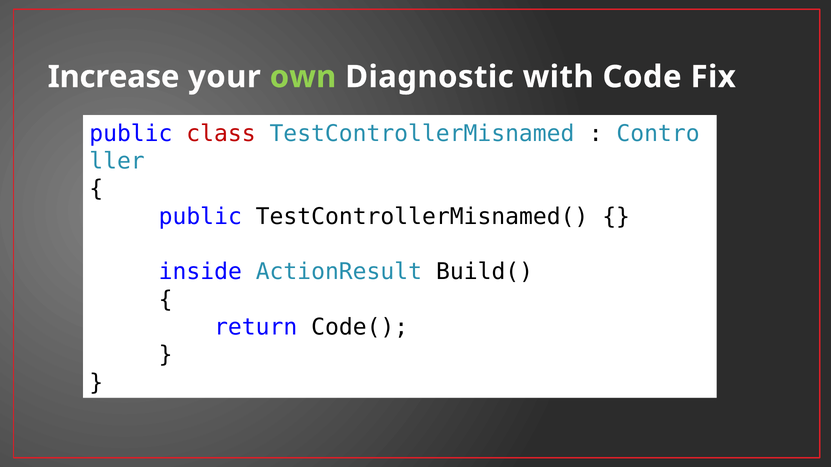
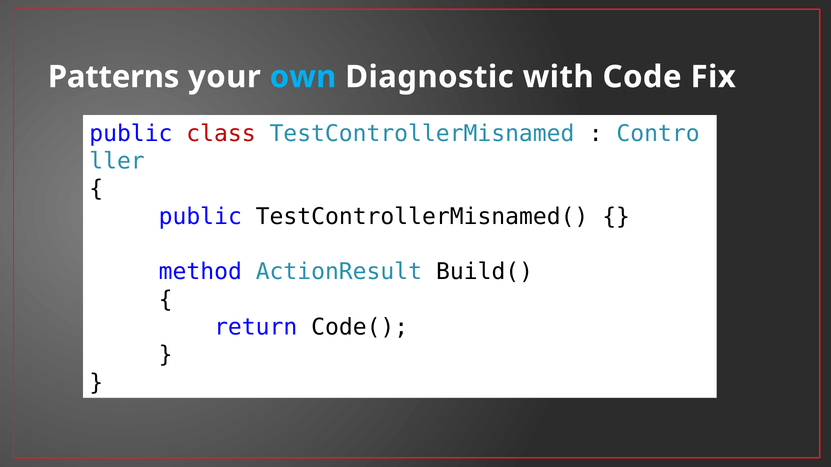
Increase: Increase -> Patterns
own colour: light green -> light blue
inside: inside -> method
